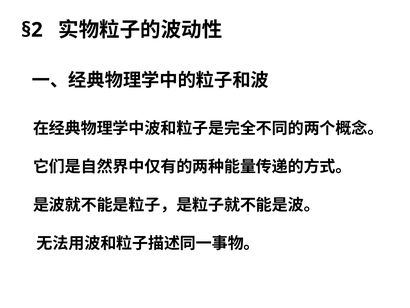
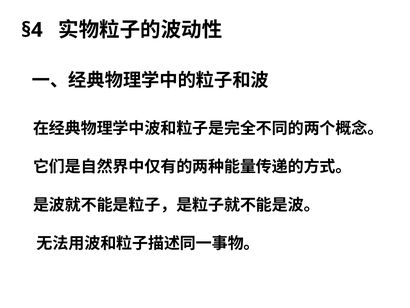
§2: §2 -> §4
